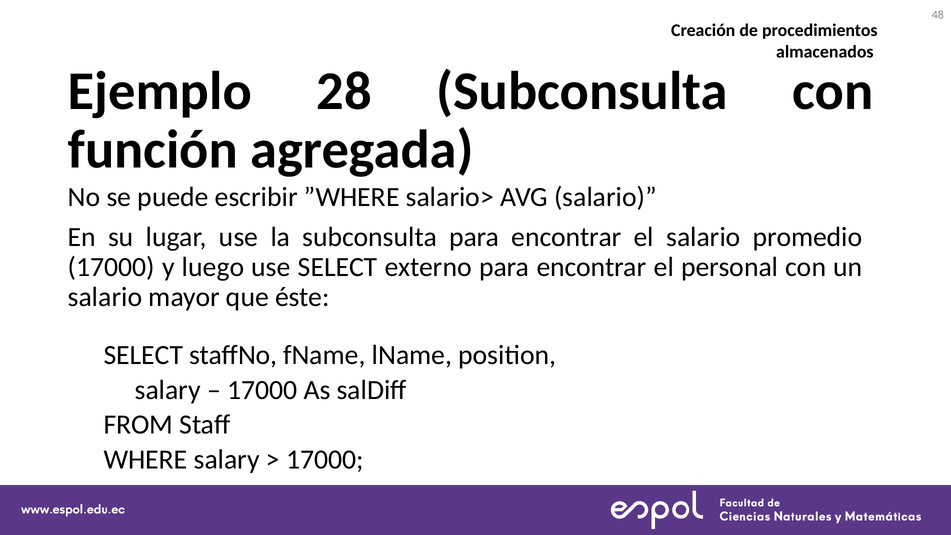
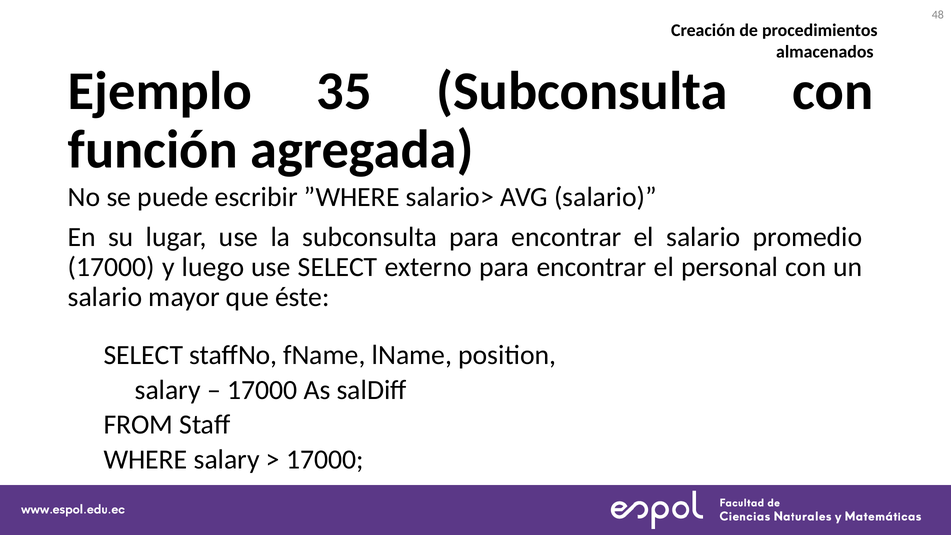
28: 28 -> 35
